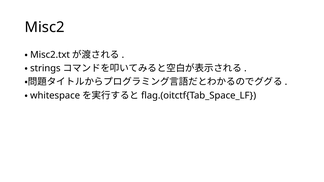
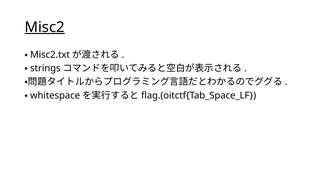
Misc2 underline: none -> present
